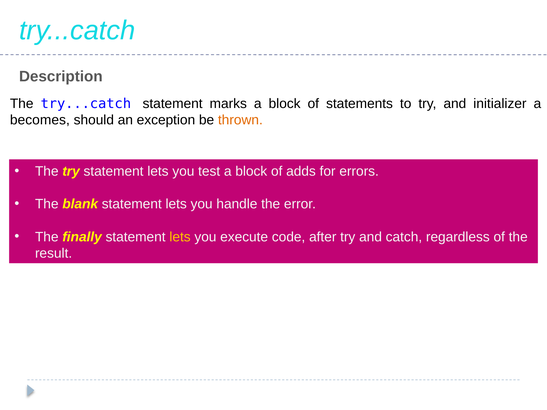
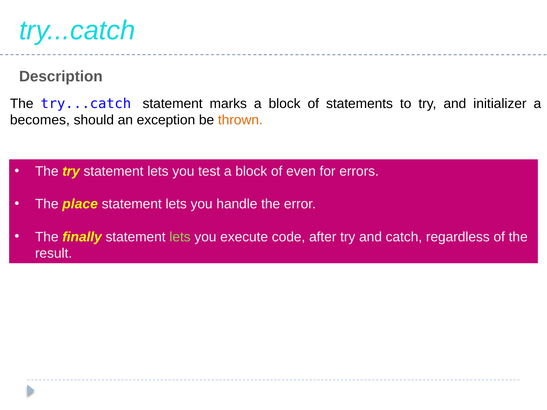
adds: adds -> even
blank: blank -> place
lets at (180, 237) colour: yellow -> light green
